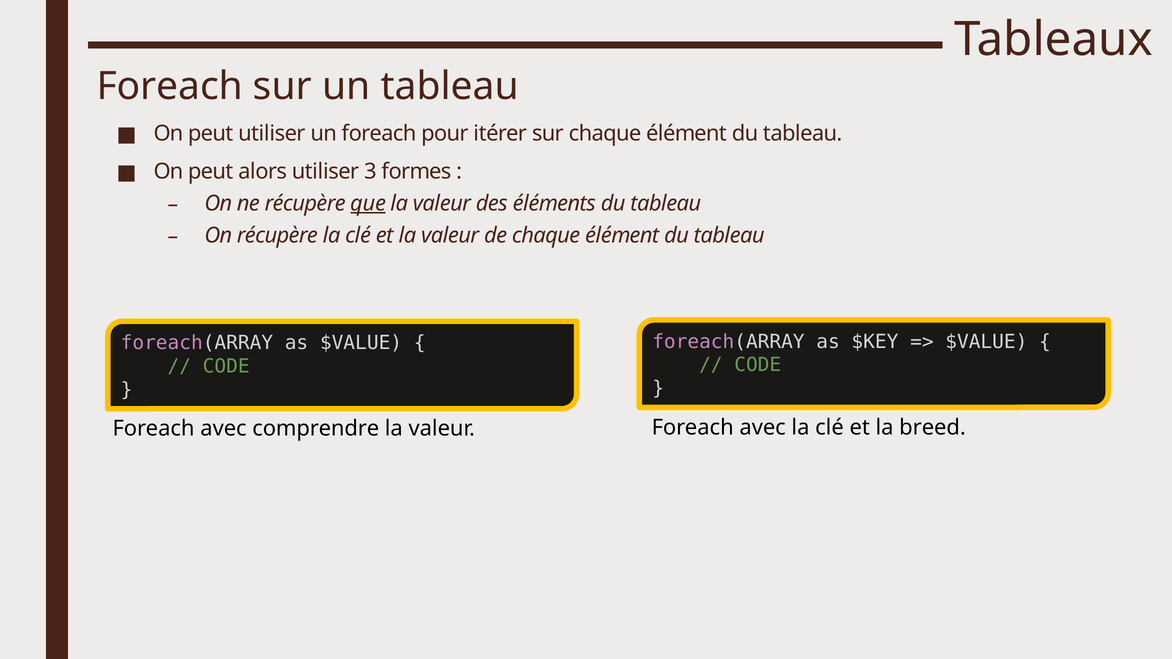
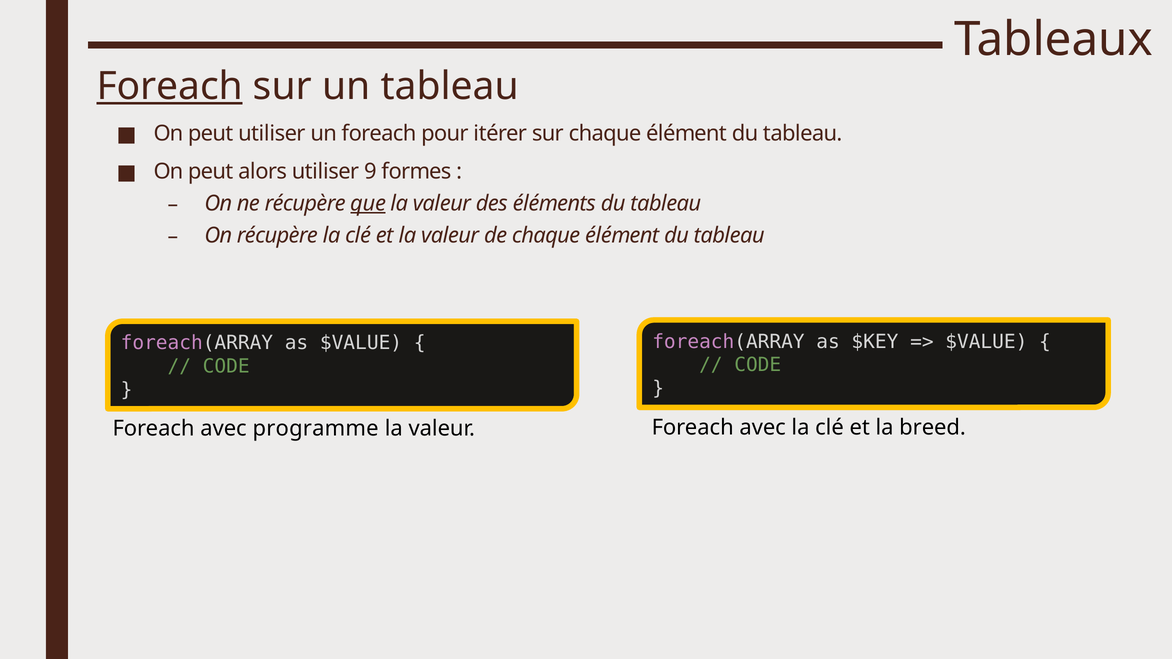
Foreach at (170, 86) underline: none -> present
3: 3 -> 9
comprendre: comprendre -> programme
